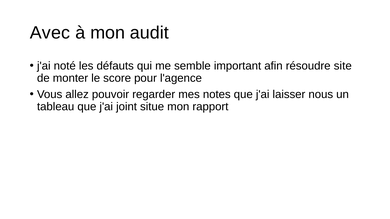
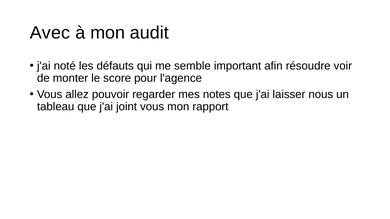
site: site -> voir
joint situe: situe -> vous
